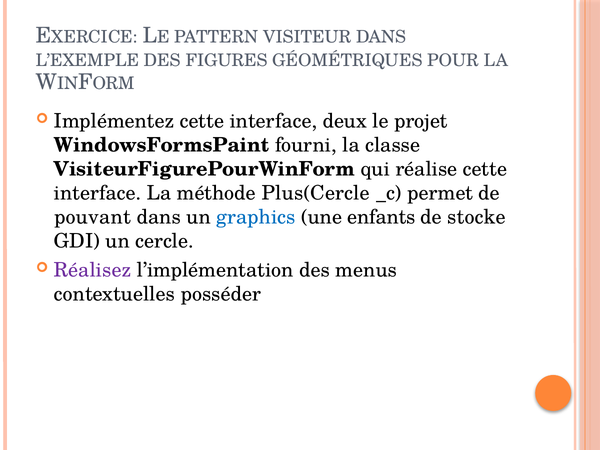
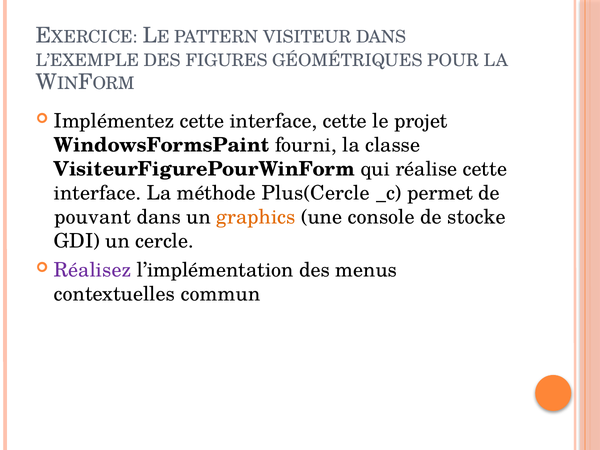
interface deux: deux -> cette
graphics colour: blue -> orange
enfants: enfants -> console
posséder: posséder -> commun
